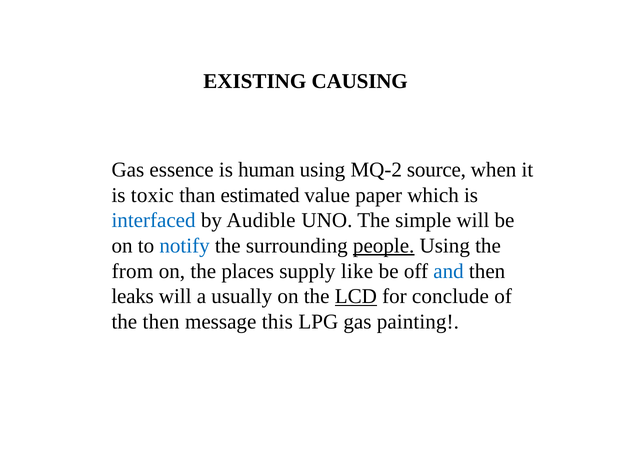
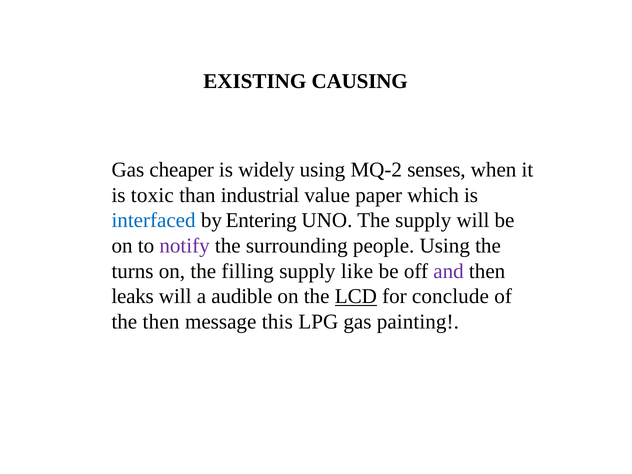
essence: essence -> cheaper
human: human -> widely
source: source -> senses
estimated: estimated -> industrial
Audible: Audible -> Entering
The simple: simple -> supply
notify colour: blue -> purple
people underline: present -> none
from: from -> turns
places: places -> filling
and colour: blue -> purple
usually: usually -> audible
